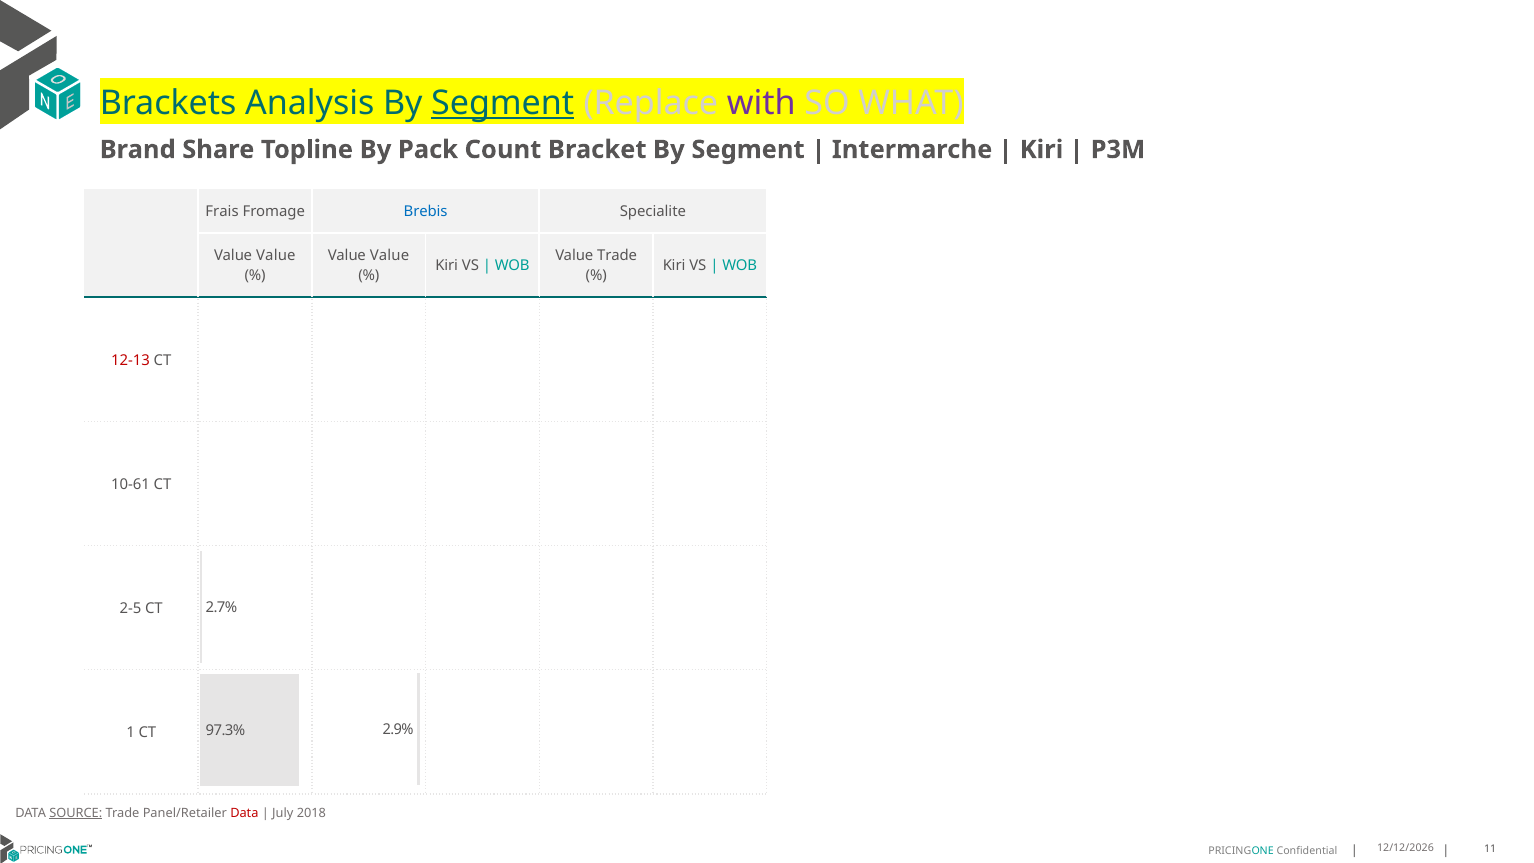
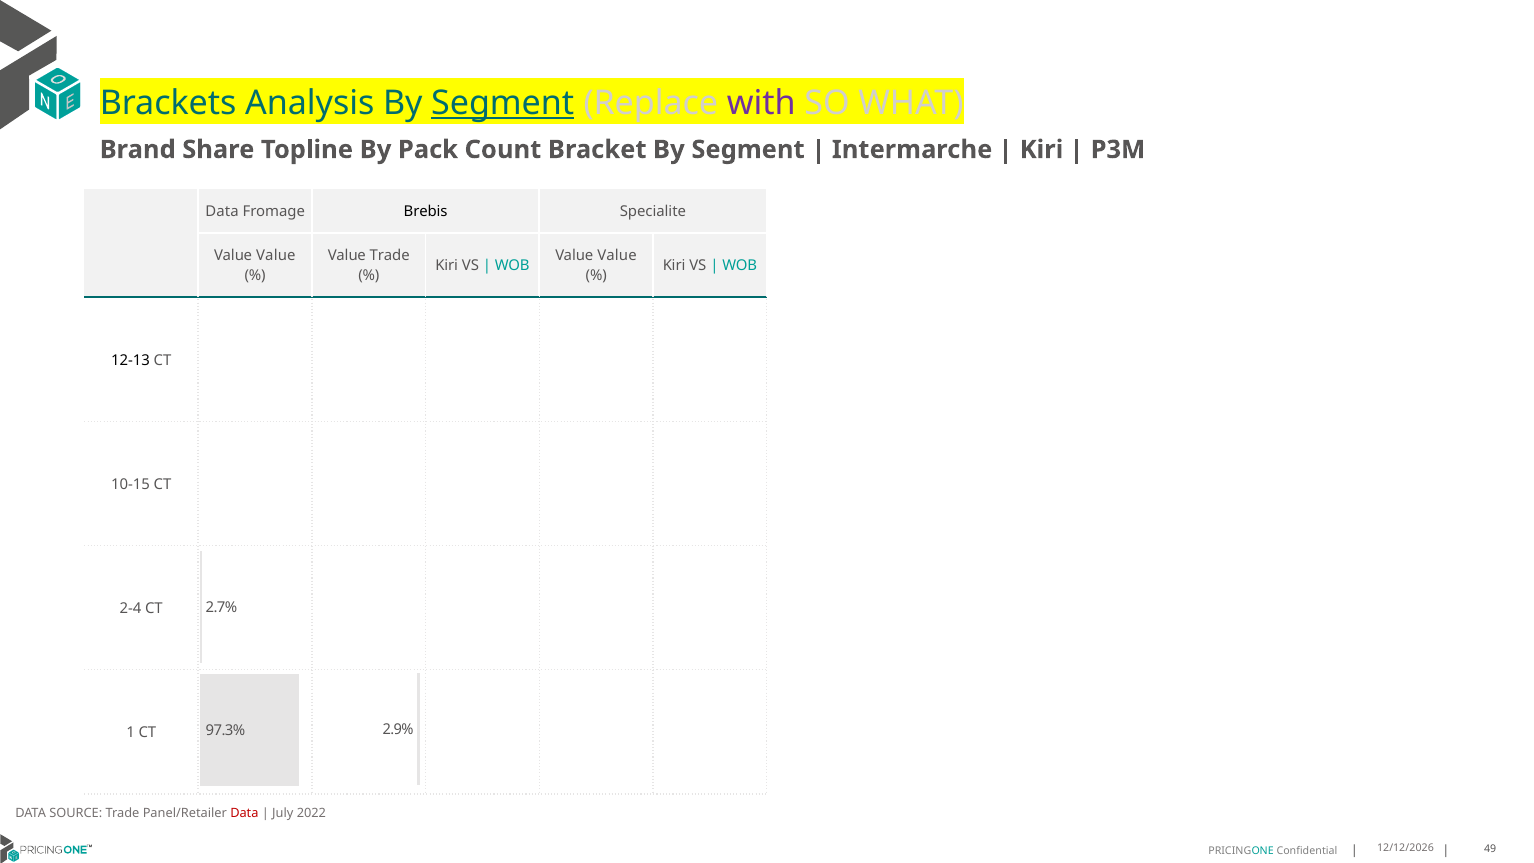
Frais at (222, 211): Frais -> Data
Brebis colour: blue -> black
Value at (390, 256): Value -> Trade
Trade at (617, 256): Trade -> Value
12-13 colour: red -> black
10-61: 10-61 -> 10-15
2-5: 2-5 -> 2-4
SOURCE underline: present -> none
2018: 2018 -> 2022
11: 11 -> 49
